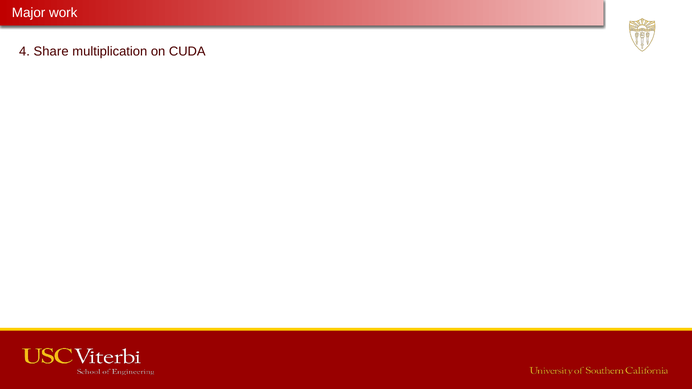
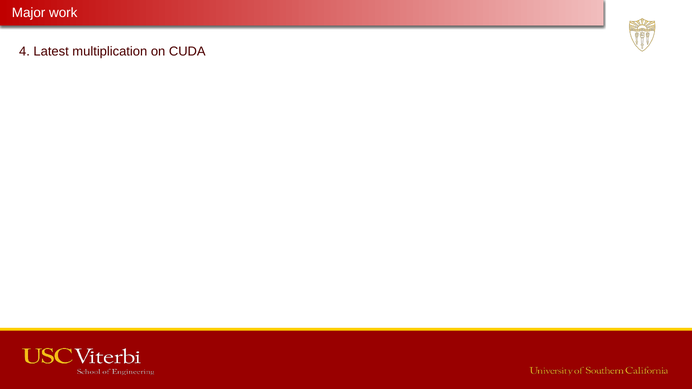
4 Share: Share -> Latest
